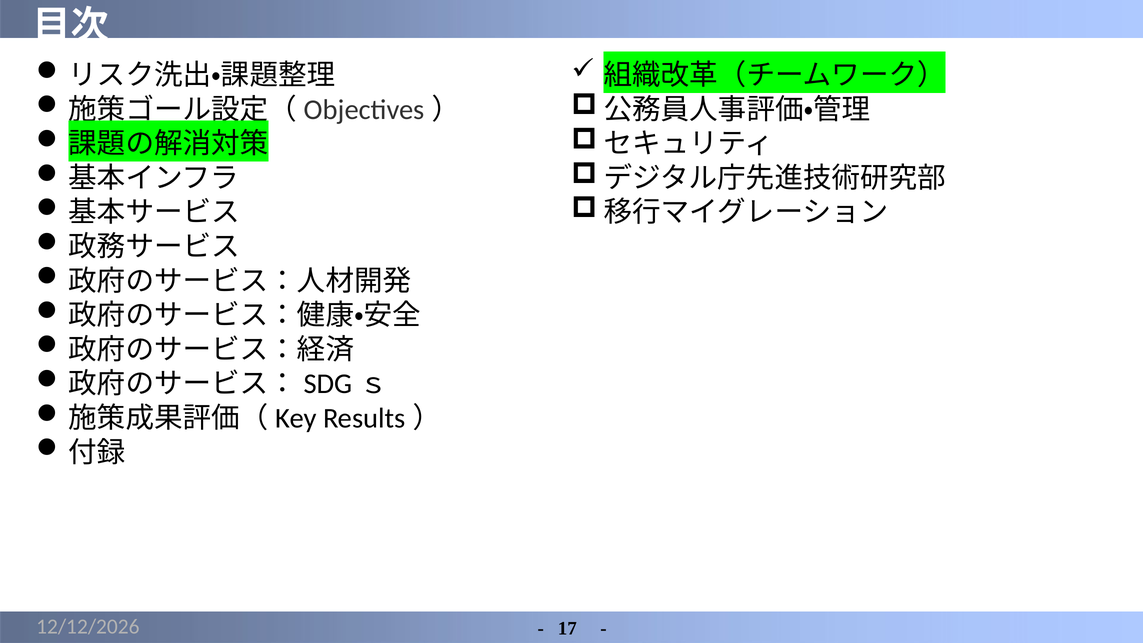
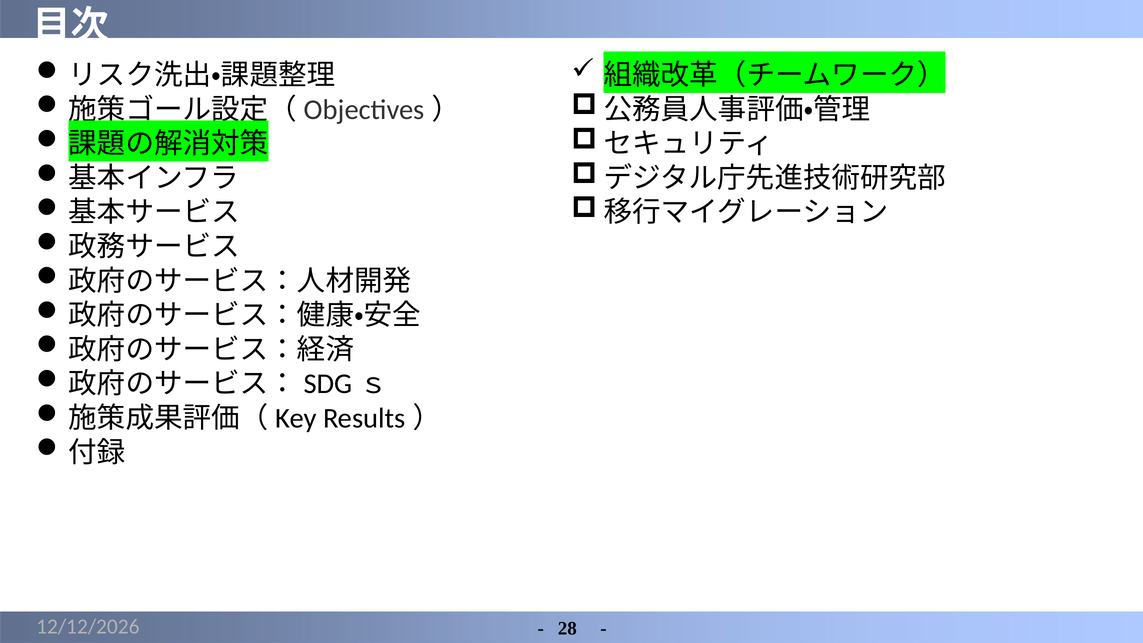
17: 17 -> 28
